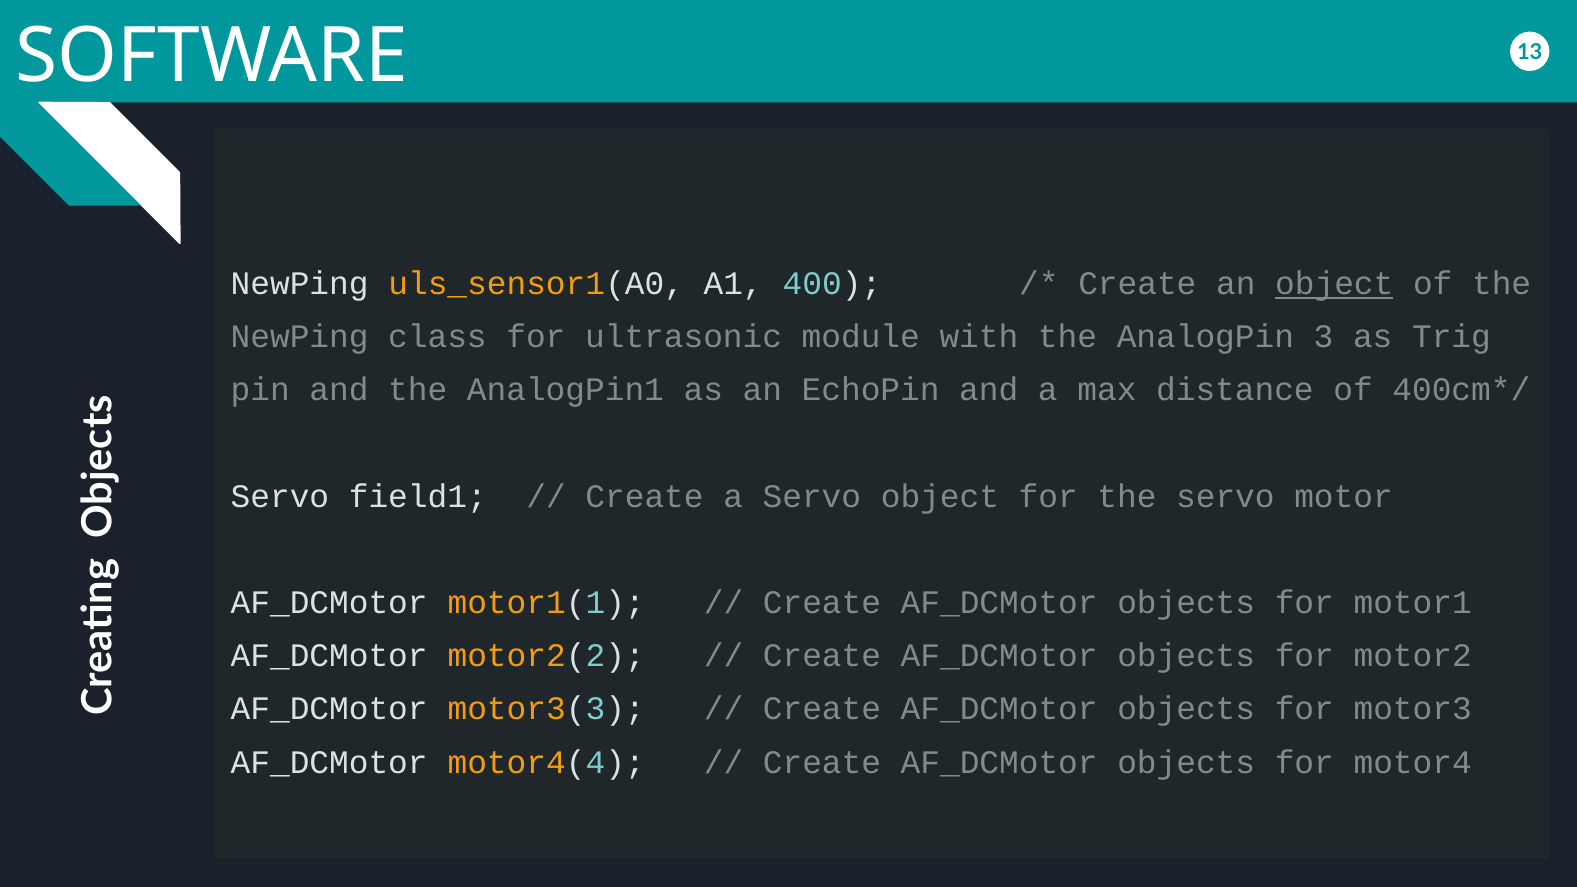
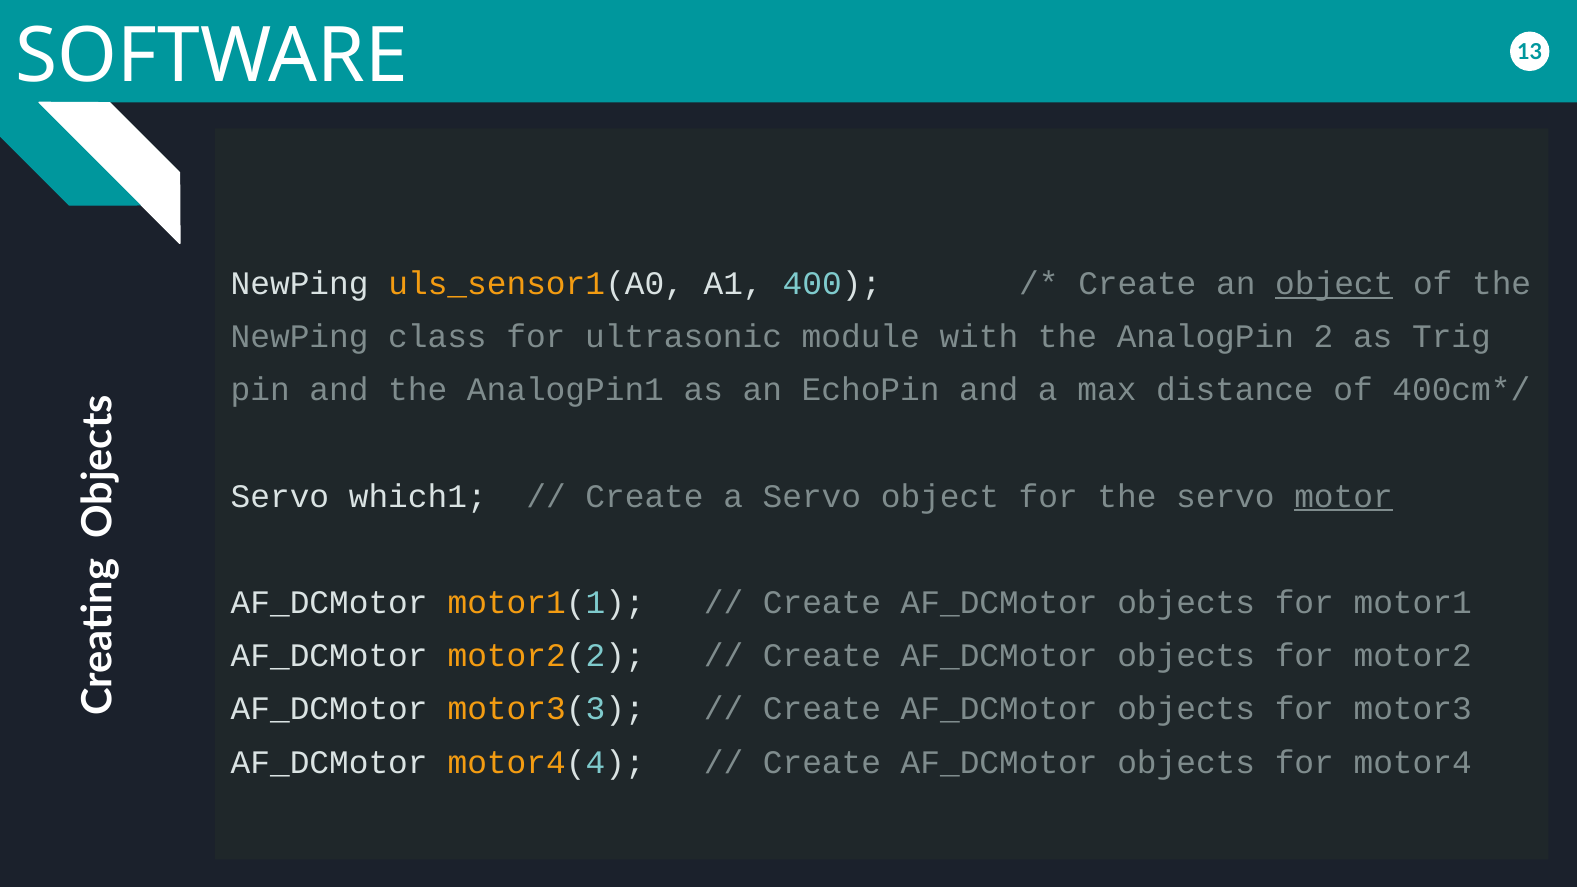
3: 3 -> 2
field1: field1 -> which1
motor underline: none -> present
